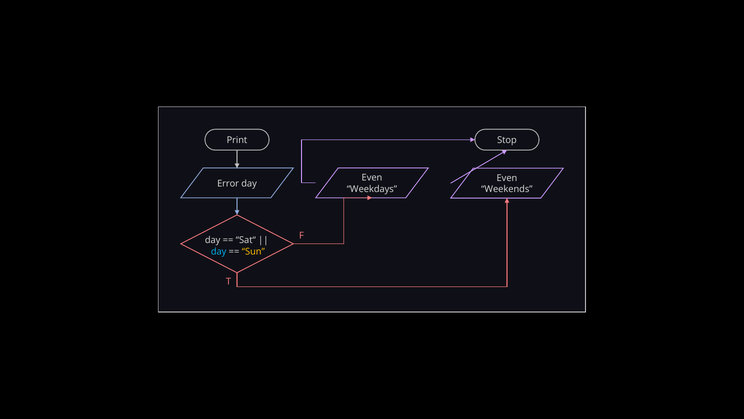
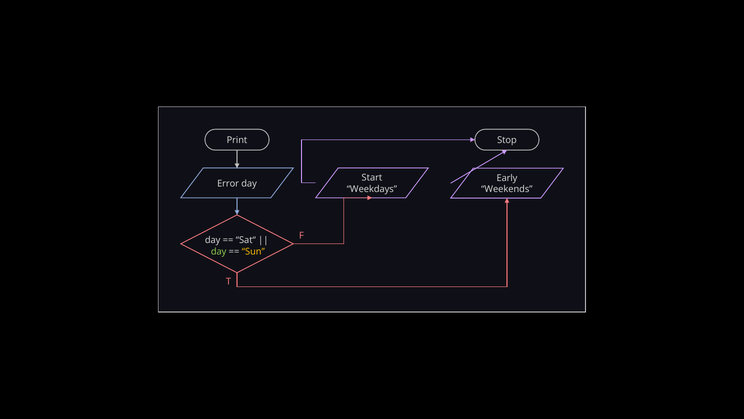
Even at (372, 178): Even -> Start
Even at (507, 178): Even -> Early
day at (219, 251) colour: light blue -> light green
